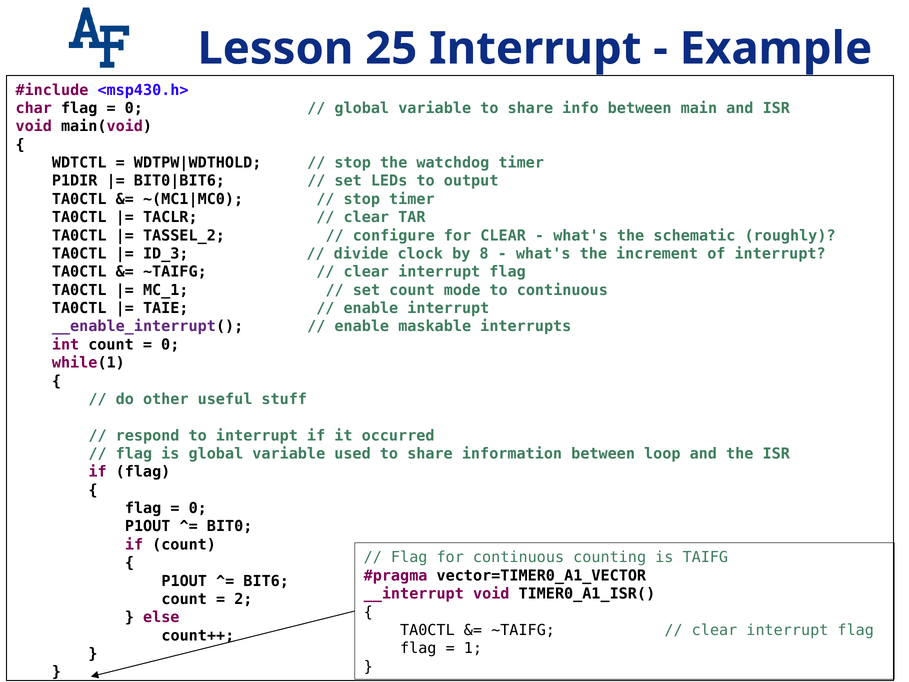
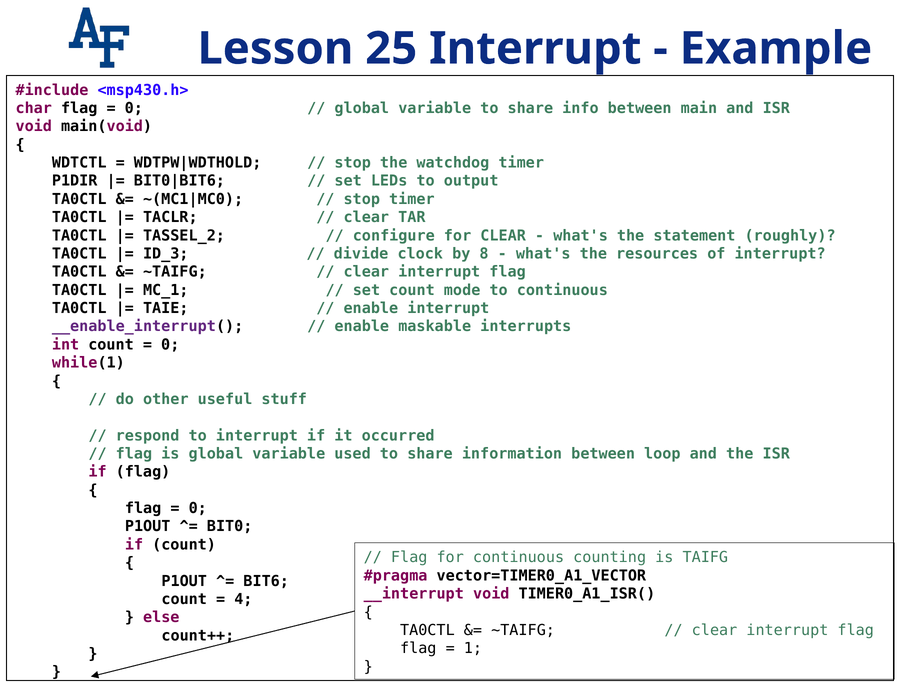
schematic: schematic -> statement
increment: increment -> resources
2: 2 -> 4
